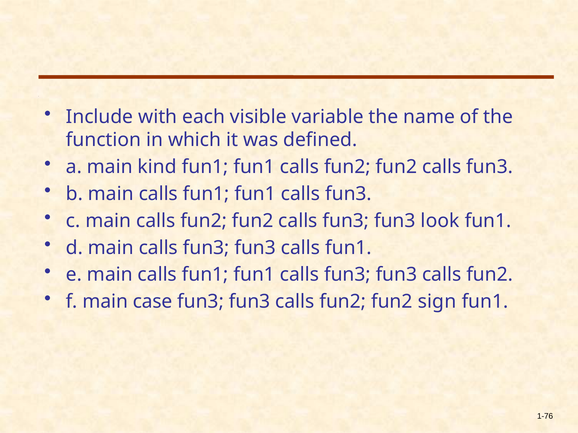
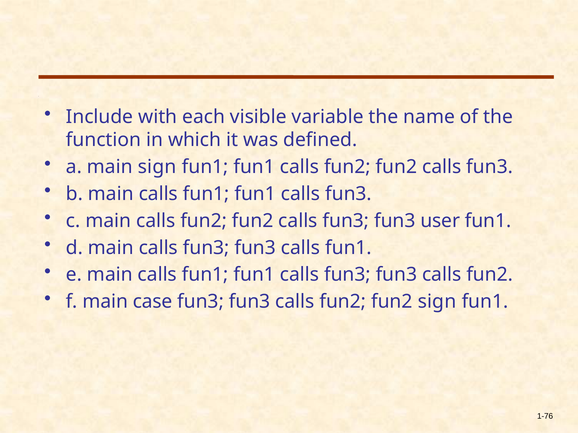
main kind: kind -> sign
look: look -> user
